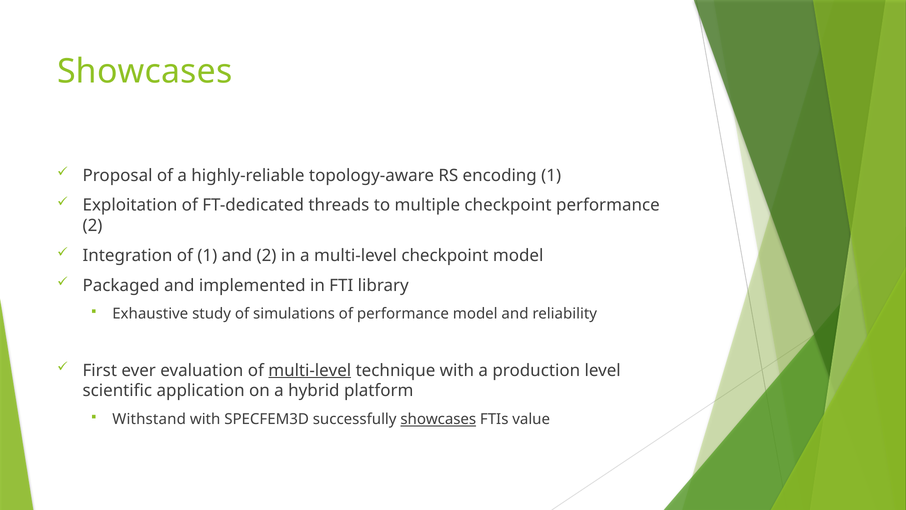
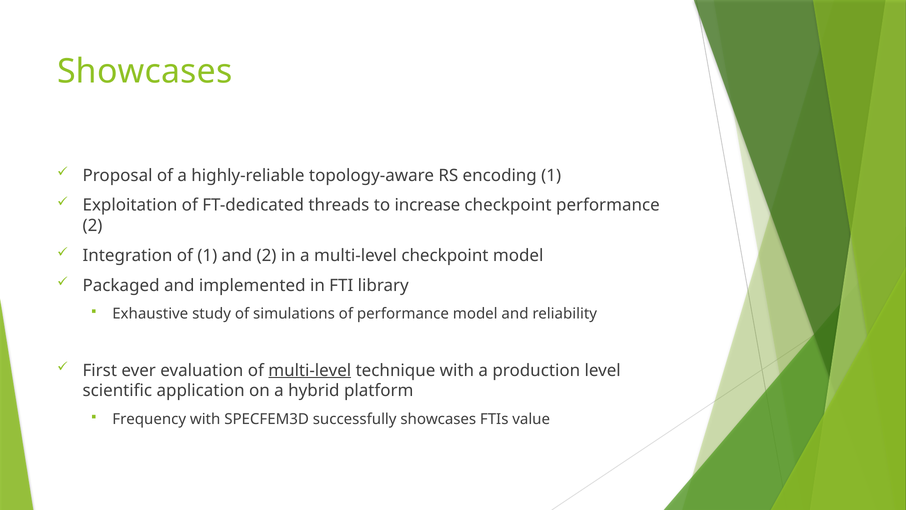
multiple: multiple -> increase
Withstand: Withstand -> Frequency
showcases at (438, 419) underline: present -> none
